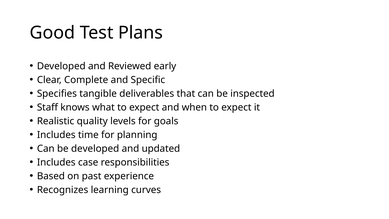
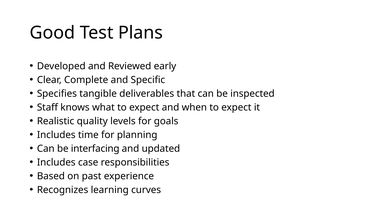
be developed: developed -> interfacing
